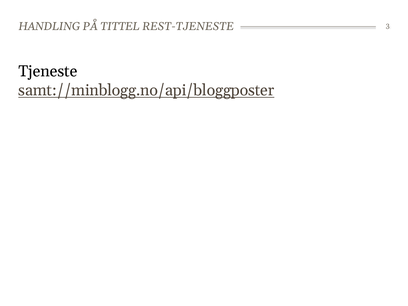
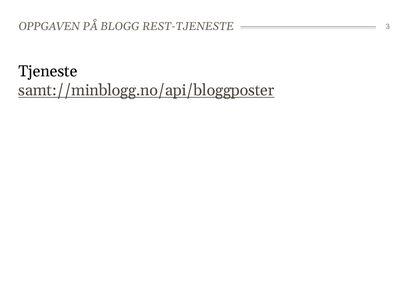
HANDLING: HANDLING -> OPPGAVEN
TITTEL: TITTEL -> BLOGG
